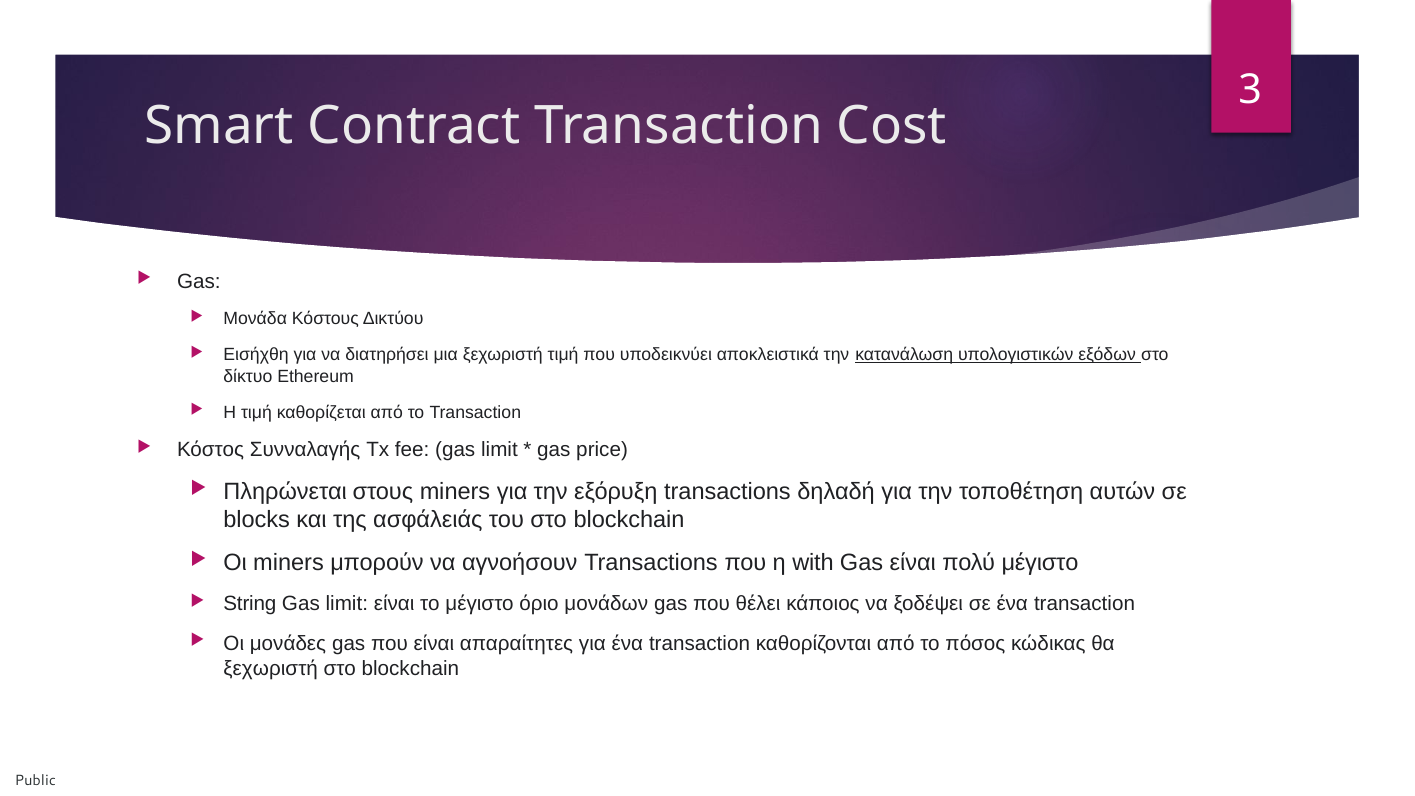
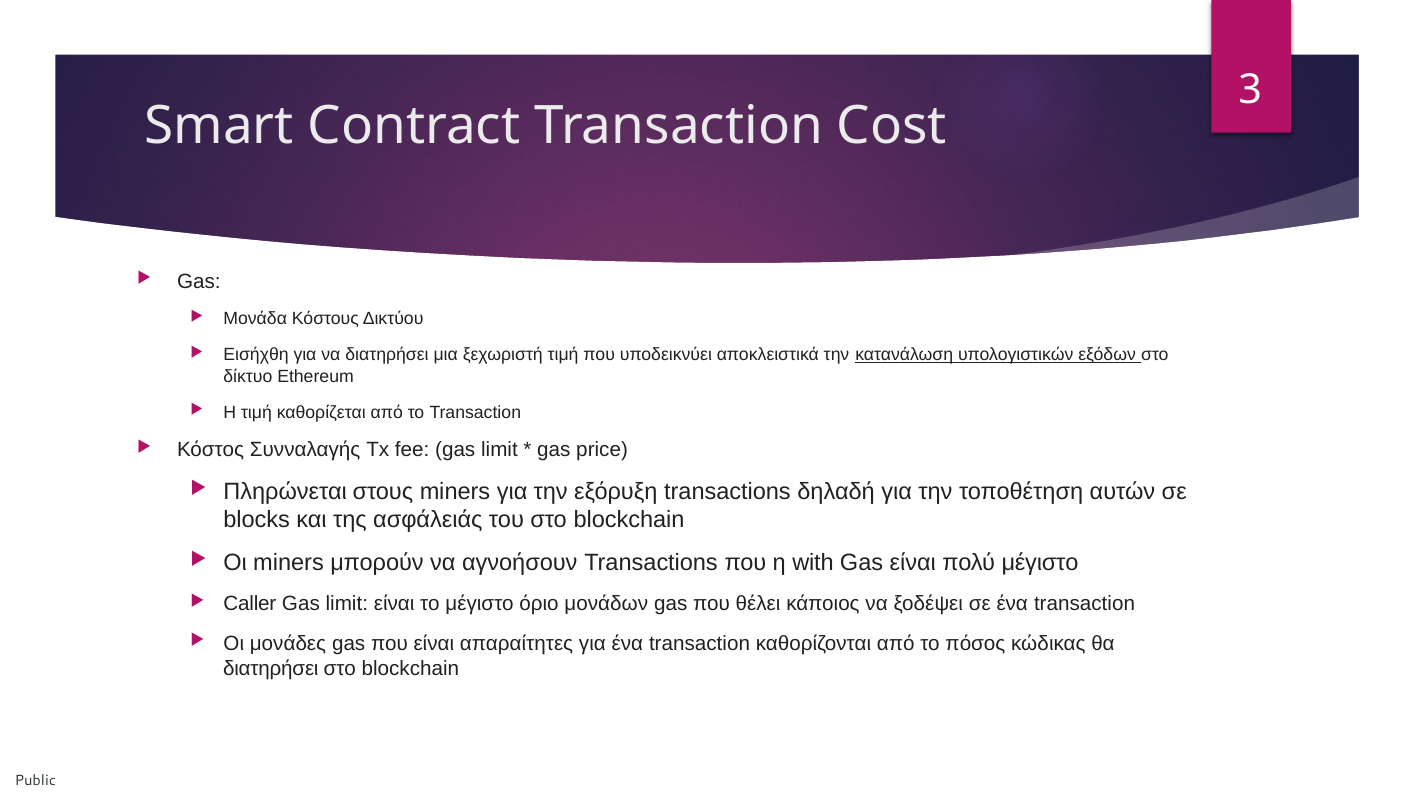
String: String -> Caller
ξεχωριστή at (271, 668): ξεχωριστή -> διατηρήσει
